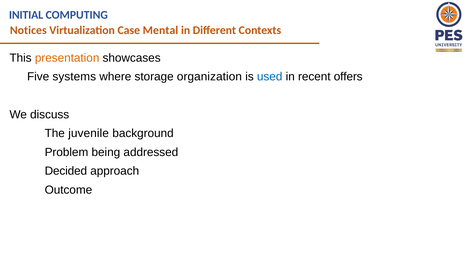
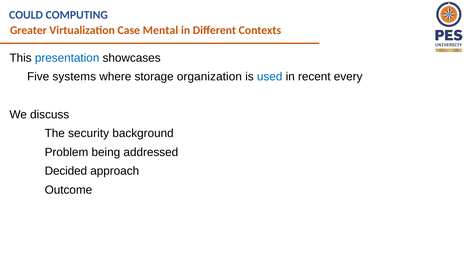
INITIAL: INITIAL -> COULD
Notices: Notices -> Greater
presentation colour: orange -> blue
offers: offers -> every
juvenile: juvenile -> security
